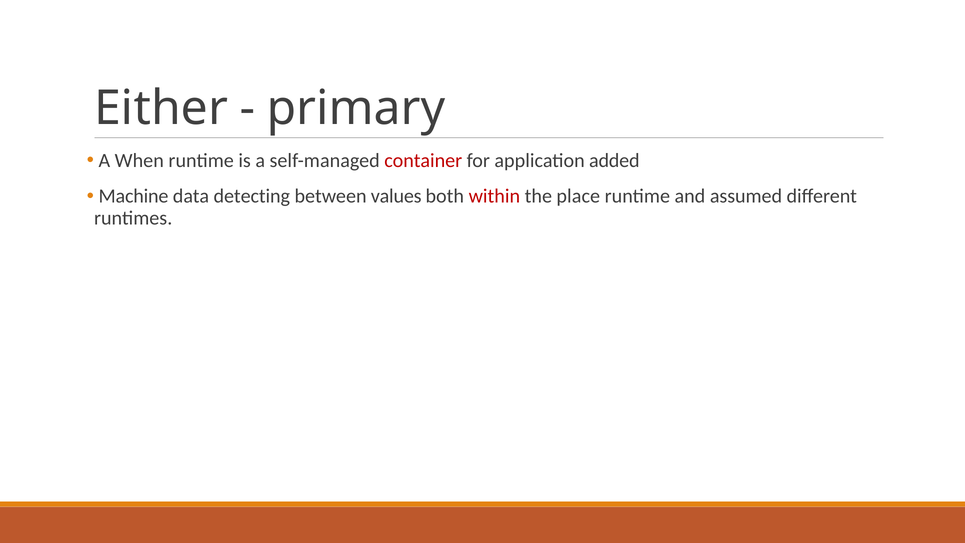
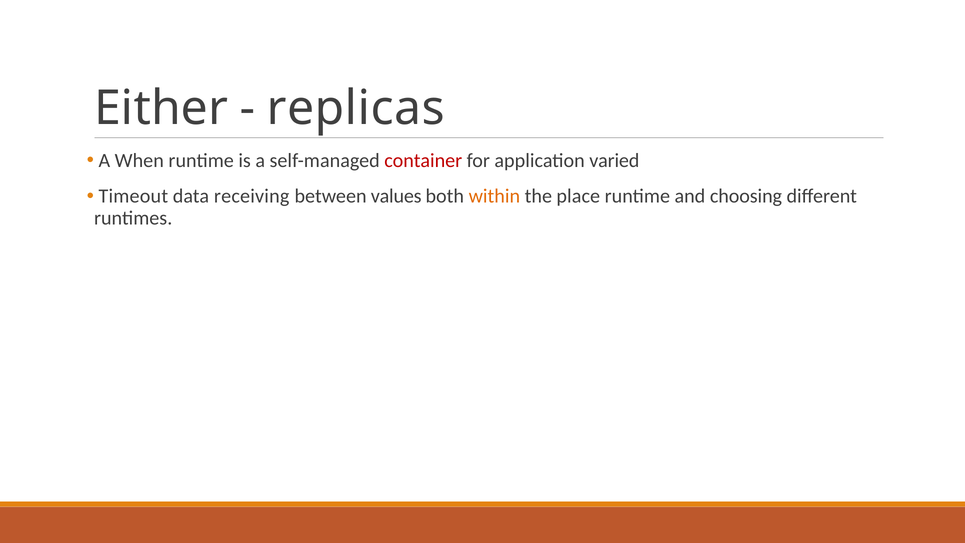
primary: primary -> replicas
added: added -> varied
Machine: Machine -> Timeout
detecting: detecting -> receiving
within colour: red -> orange
assumed: assumed -> choosing
